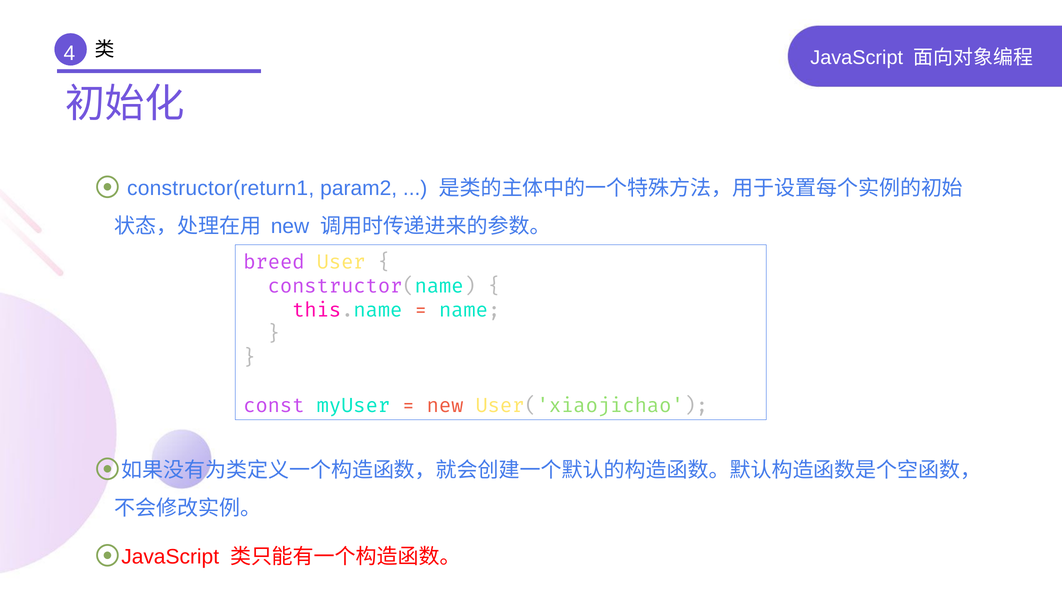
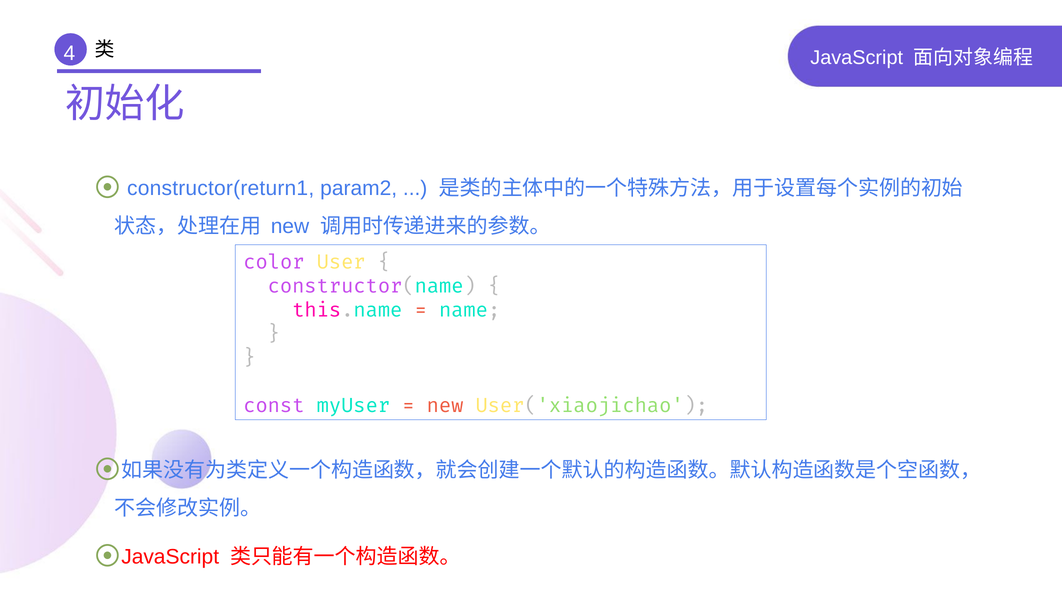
breed: breed -> color
